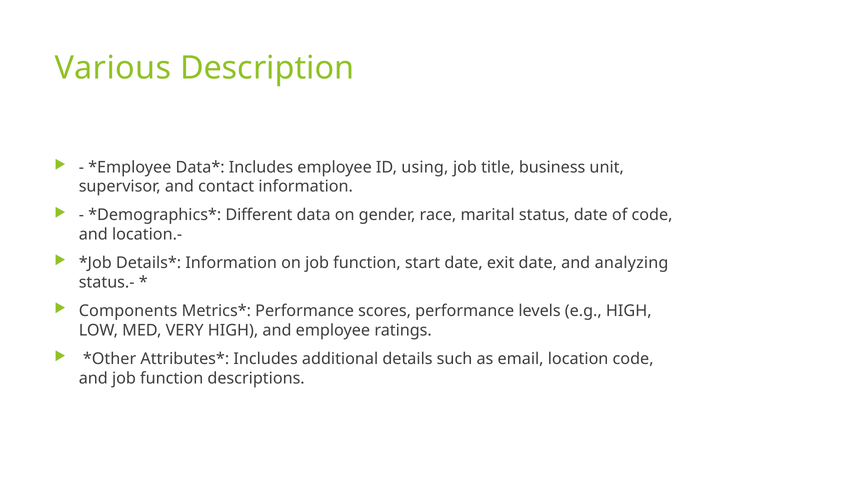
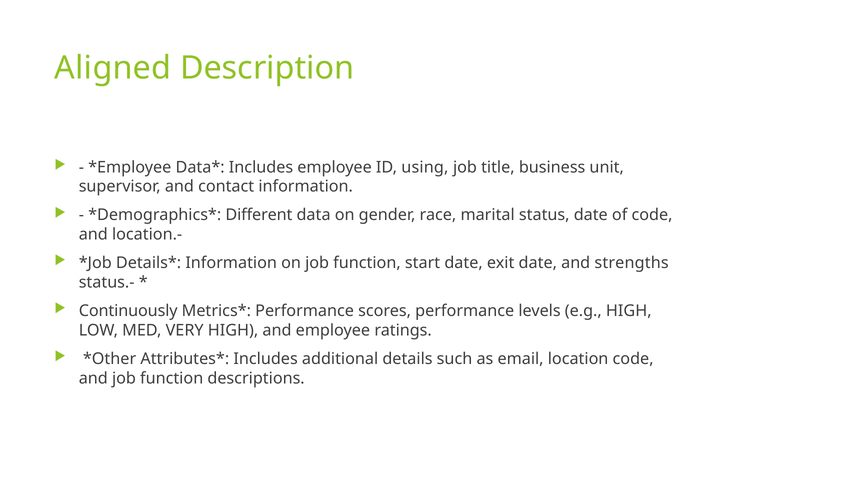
Various: Various -> Aligned
analyzing: analyzing -> strengths
Components: Components -> Continuously
